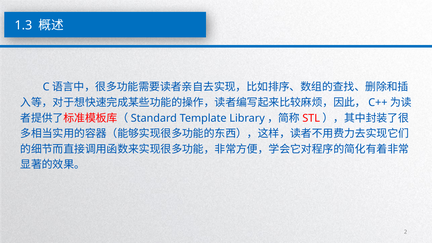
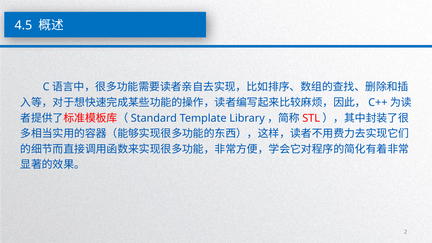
1.3: 1.3 -> 4.5
